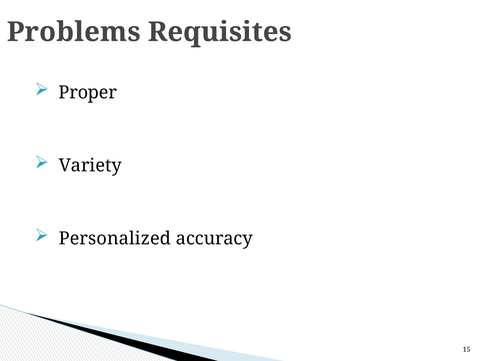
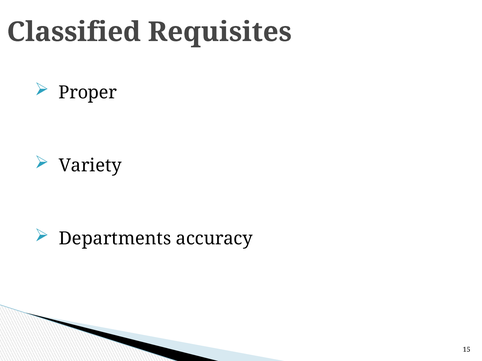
Problems: Problems -> Classified
Personalized: Personalized -> Departments
